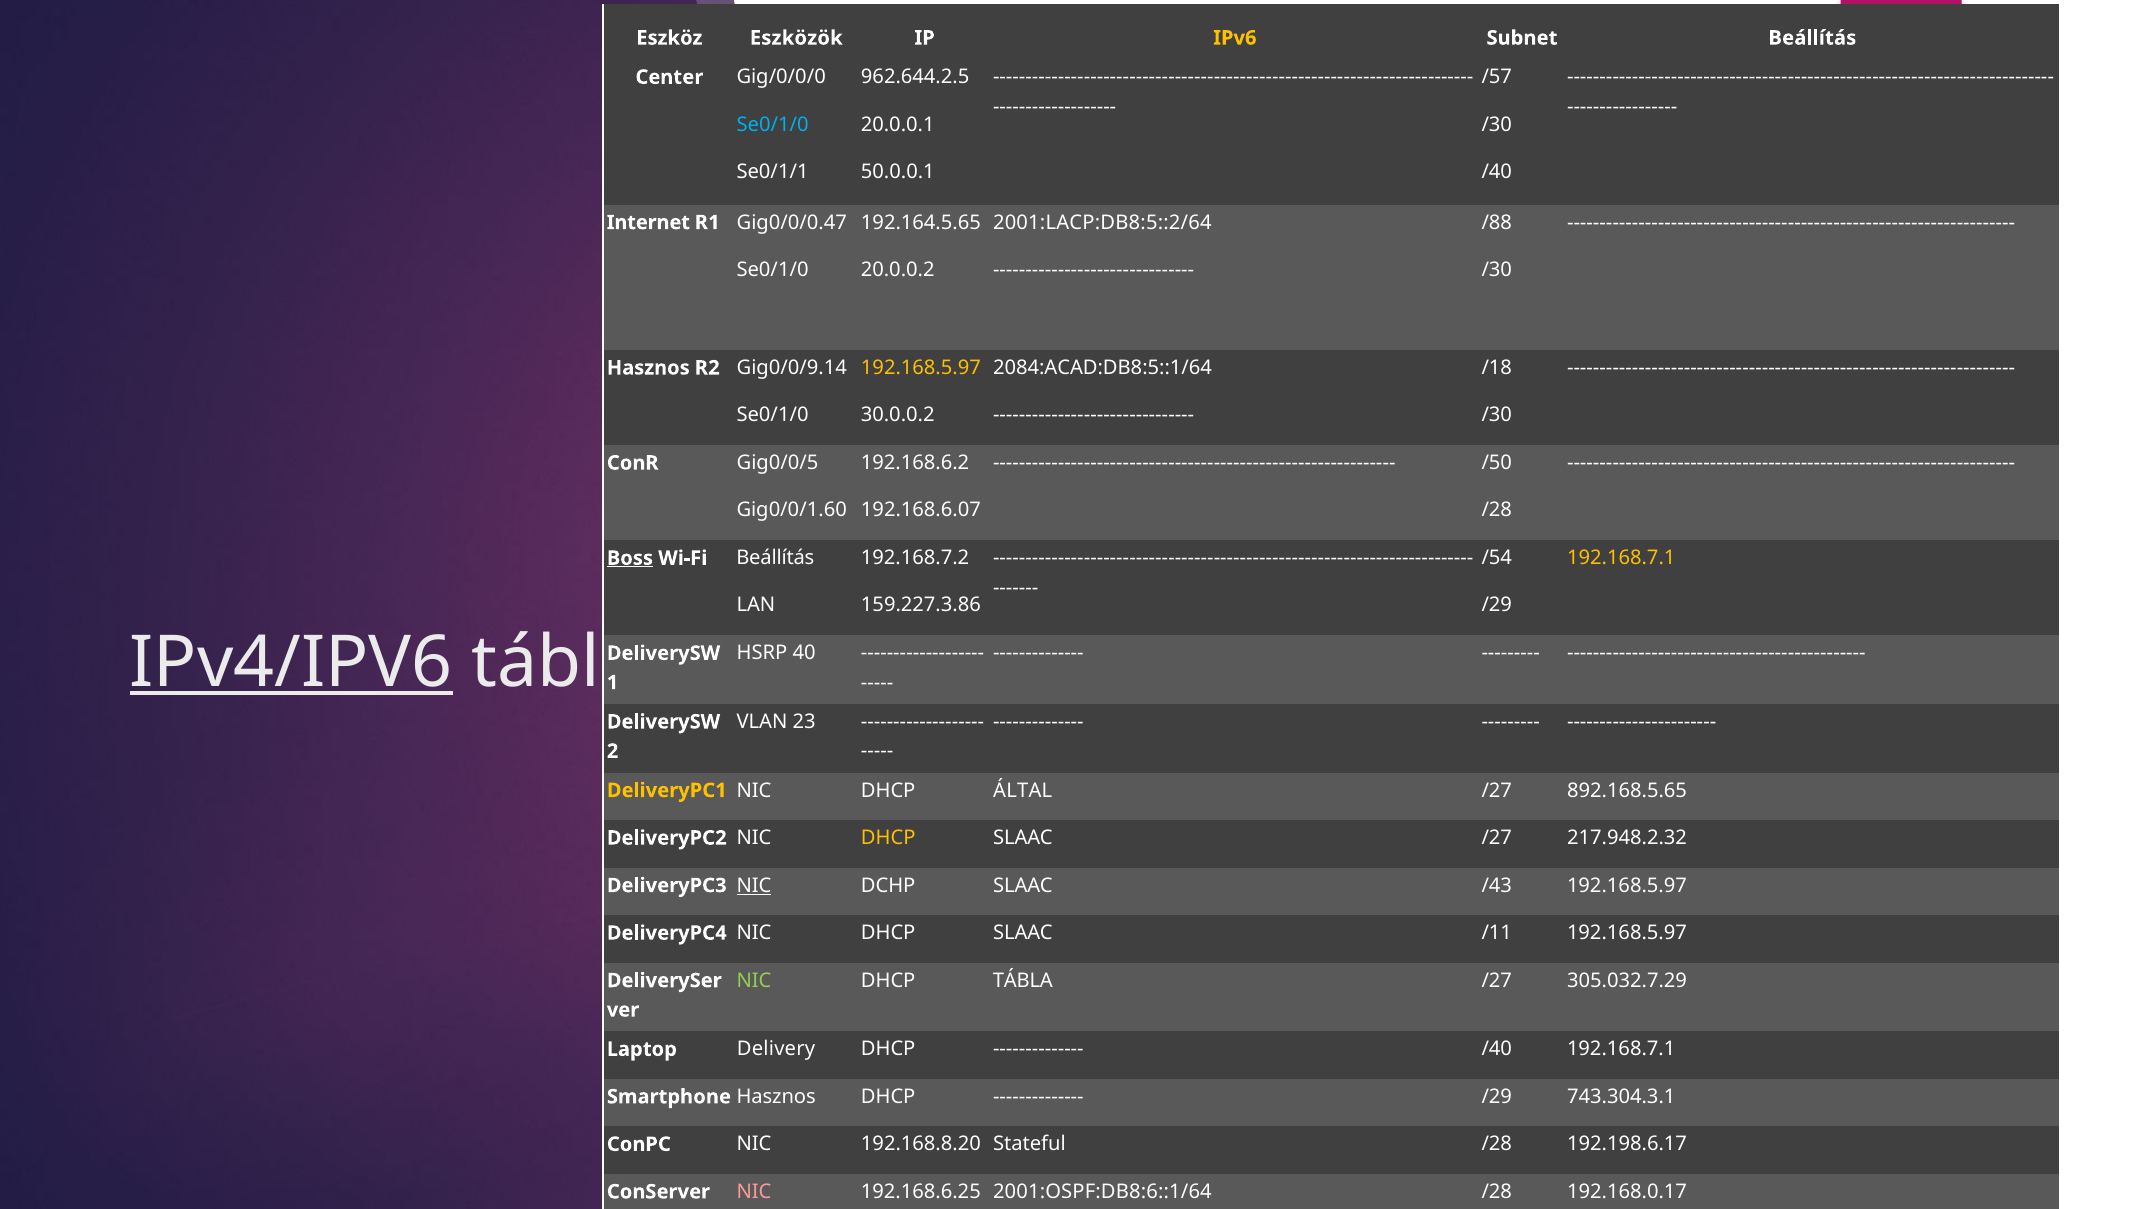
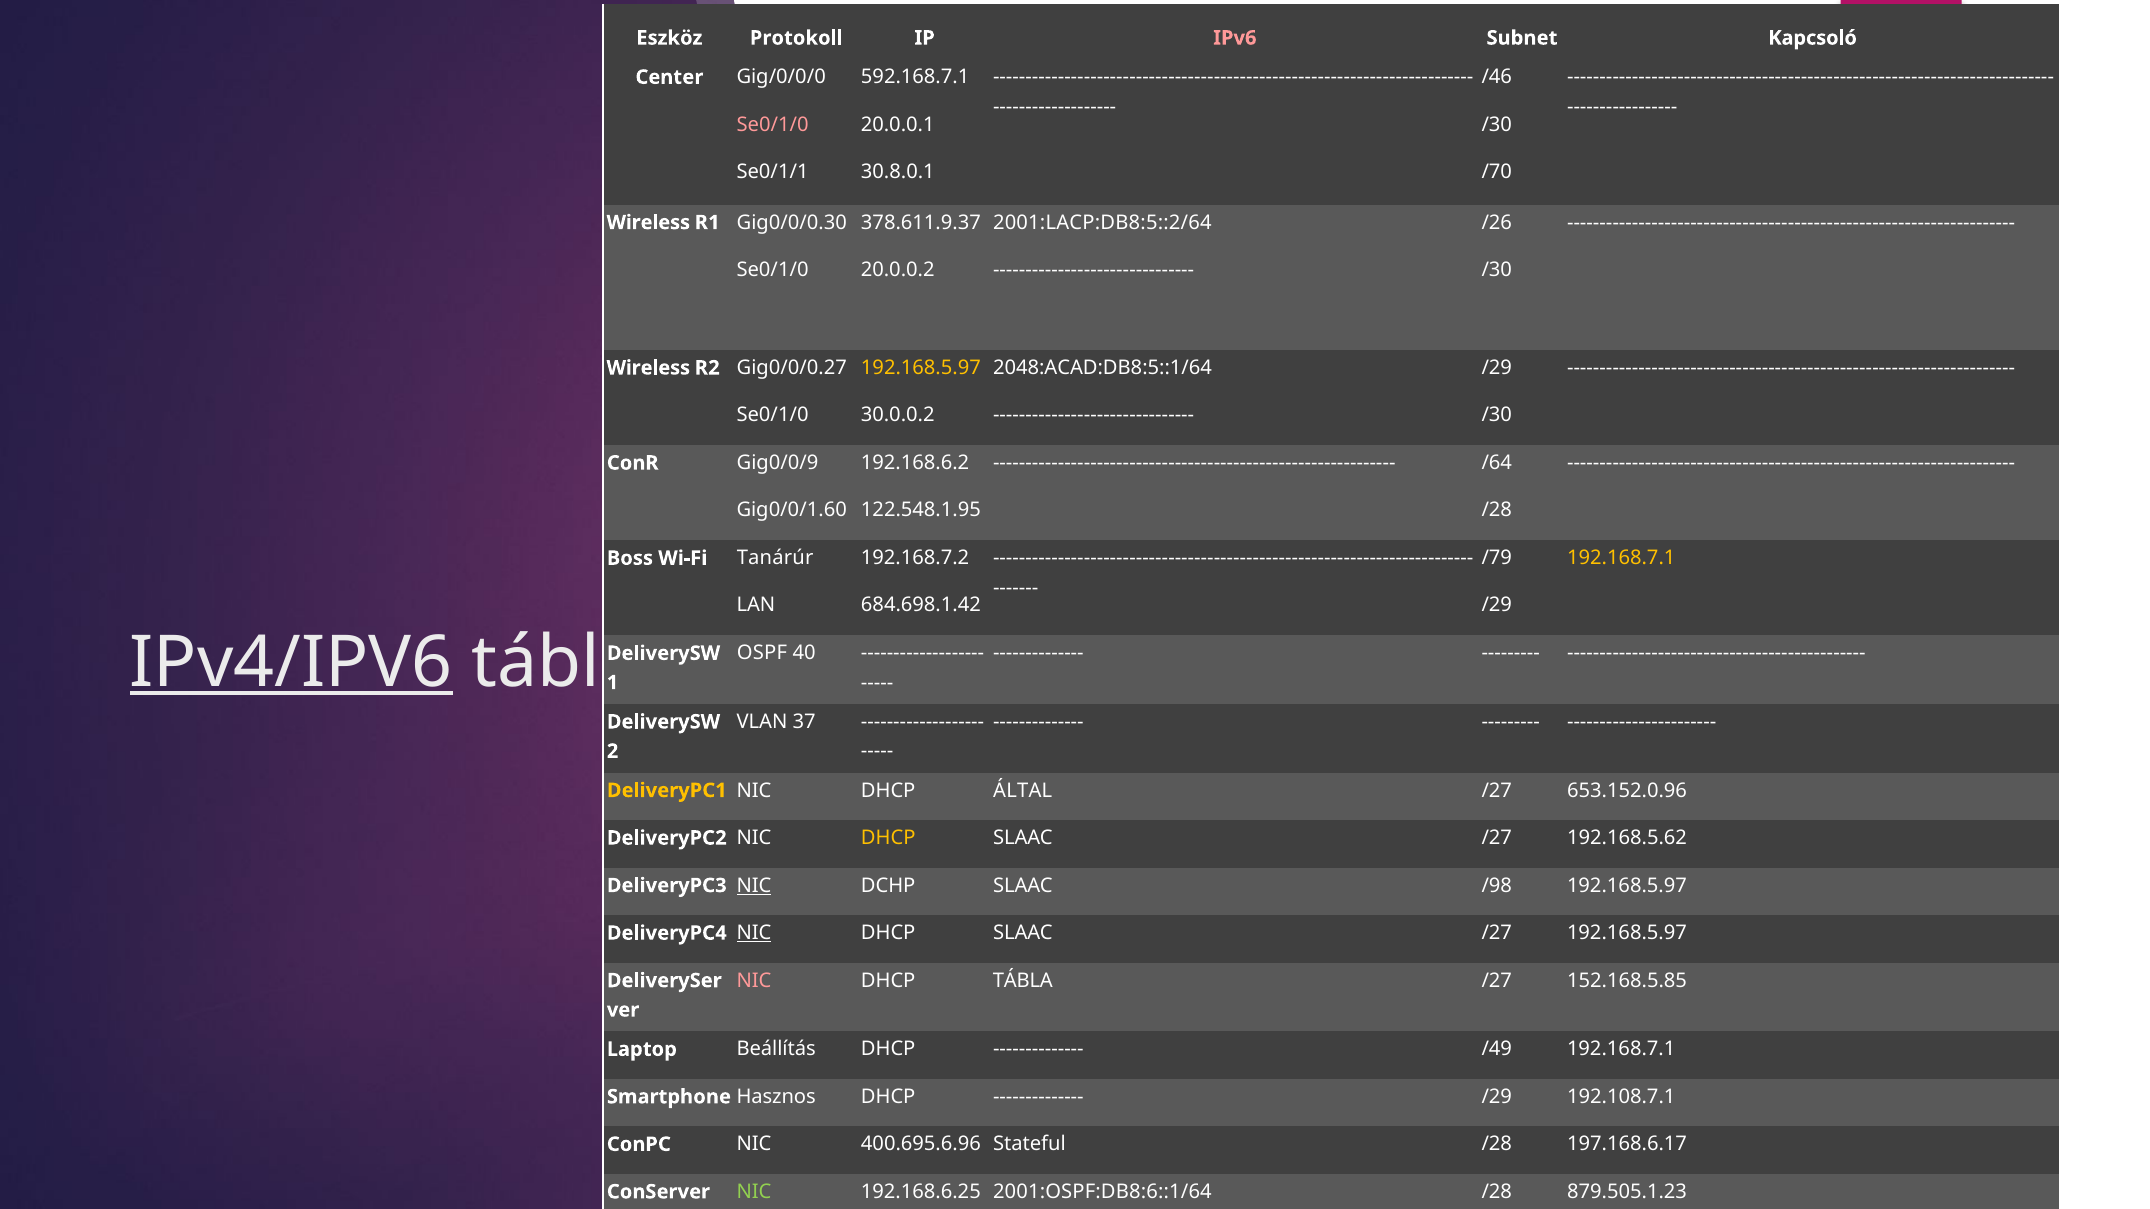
Eszközök: Eszközök -> Protokoll
IPv6 colour: yellow -> pink
Subnet Beállítás: Beállítás -> Kapcsoló
962.644.2.5: 962.644.2.5 -> 592.168.7.1
/57: /57 -> /46
Se0/1/0 at (773, 124) colour: light blue -> pink
50.0.0.1: 50.0.0.1 -> 30.8.0.1
/40 at (1497, 172): /40 -> /70
192.164.5.65: 192.164.5.65 -> 378.611.9.37
/88: /88 -> /26
Internet at (648, 223): Internet -> Wireless
Gig0/0/0.47: Gig0/0/0.47 -> Gig0/0/0.30
2084:ACAD:DB8:5::1/64: 2084:ACAD:DB8:5::1/64 -> 2048:ACAD:DB8:5::1/64
/18 at (1497, 368): /18 -> /29
Hasznos at (648, 368): Hasznos -> Wireless
Gig0/0/9.14: Gig0/0/9.14 -> Gig0/0/0.27
/50: /50 -> /64
Gig0/0/5: Gig0/0/5 -> Gig0/0/9
192.168.6.07: 192.168.6.07 -> 122.548.1.95
/54: /54 -> /79
Boss underline: present -> none
Wi-Fi Beállítás: Beállítás -> Tanárúr
159.227.3.86: 159.227.3.86 -> 684.698.1.42
HSRP: HSRP -> OSPF
23: 23 -> 37
892.168.5.65: 892.168.5.65 -> 653.152.0.96
217.948.2.32: 217.948.2.32 -> 192.168.5.62
/43: /43 -> /98
NIC at (754, 933) underline: none -> present
/11 at (1497, 933): /11 -> /27
NIC at (754, 981) colour: light green -> pink
305.032.7.29: 305.032.7.29 -> 152.168.5.85
Delivery: Delivery -> Beállítás
/40 at (1497, 1050): /40 -> /49
743.304.3.1: 743.304.3.1 -> 192.108.7.1
192.168.8.20: 192.168.8.20 -> 400.695.6.96
192.198.6.17: 192.198.6.17 -> 197.168.6.17
NIC at (754, 1192) colour: pink -> light green
192.168.0.17: 192.168.0.17 -> 879.505.1.23
